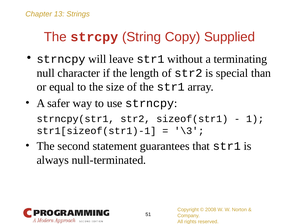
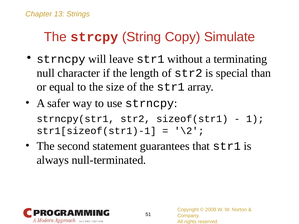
Supplied: Supplied -> Simulate
\3: \3 -> \2
